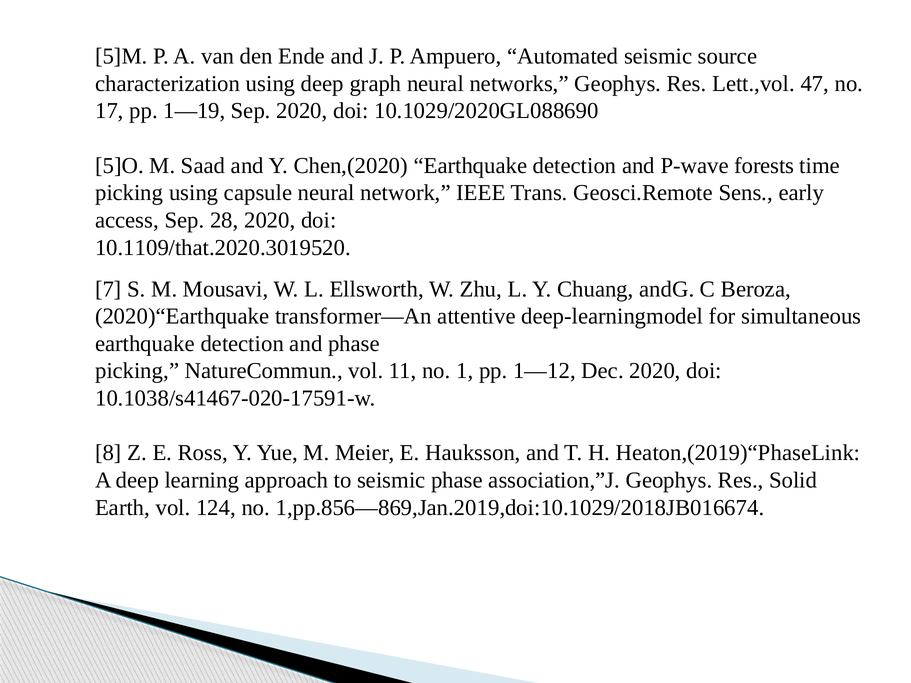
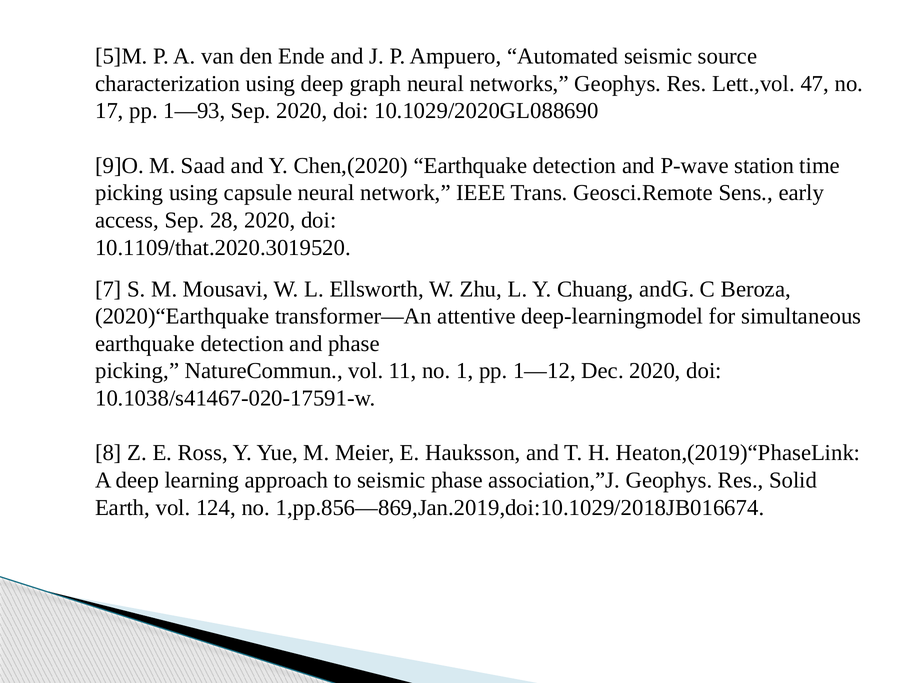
1—19: 1—19 -> 1—93
5]O: 5]O -> 9]O
forests: forests -> station
